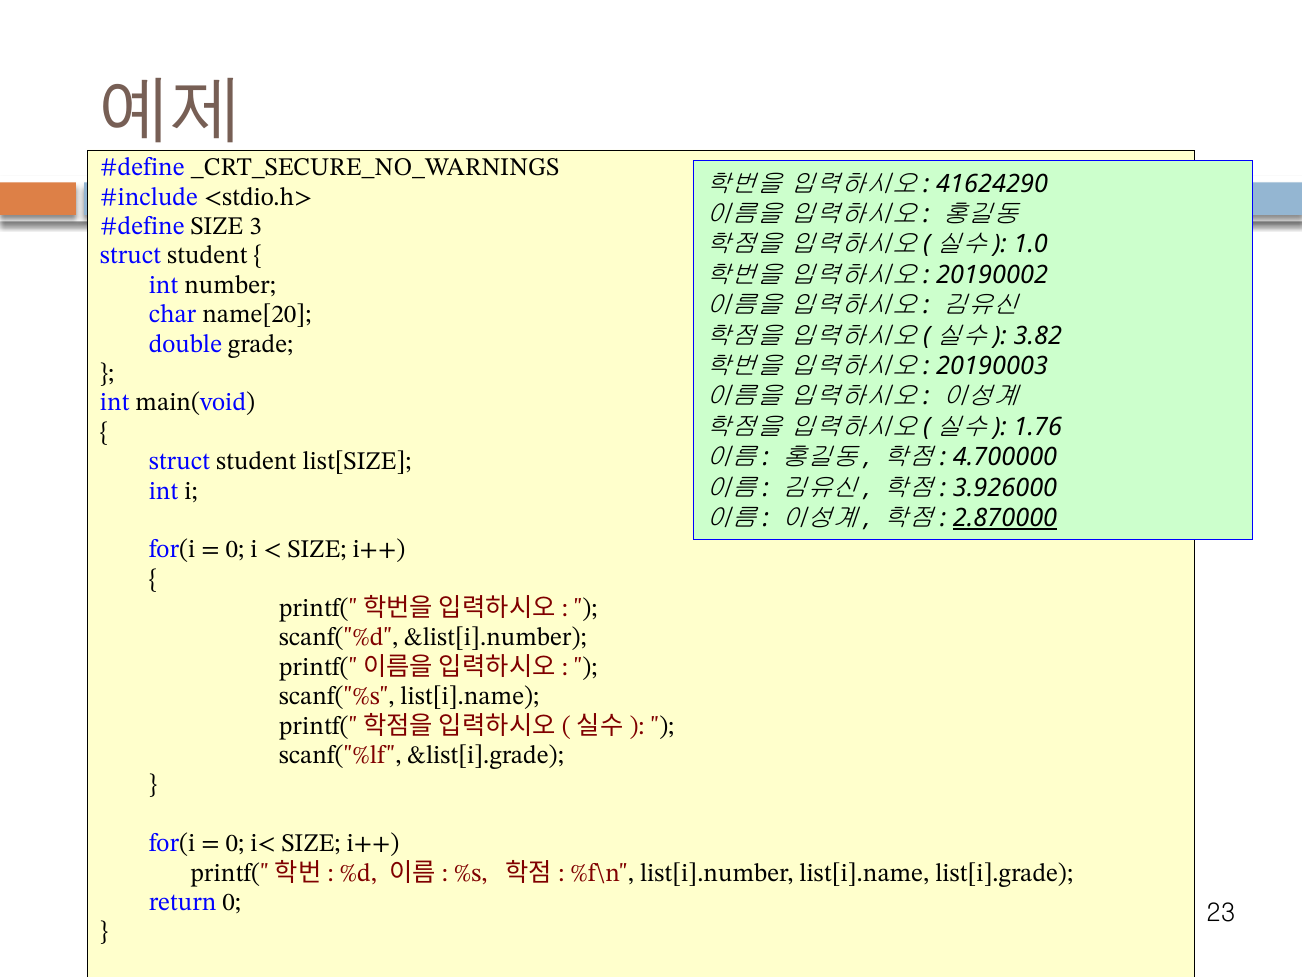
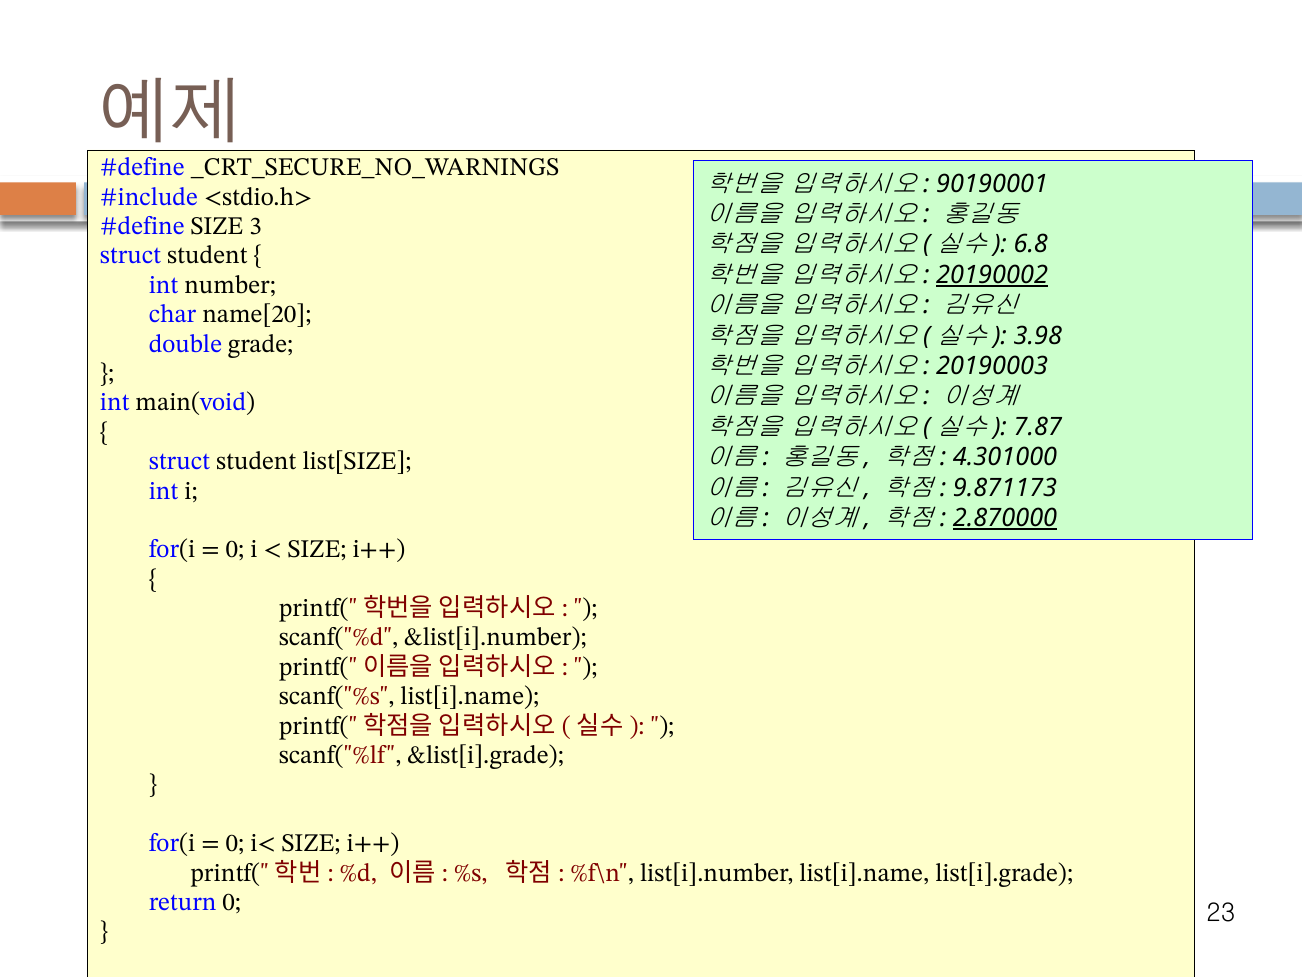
41624290: 41624290 -> 90190001
1.0: 1.0 -> 6.8
20190002 underline: none -> present
3.82: 3.82 -> 3.98
1.76: 1.76 -> 7.87
4.700000: 4.700000 -> 4.301000
3.926000: 3.926000 -> 9.871173
